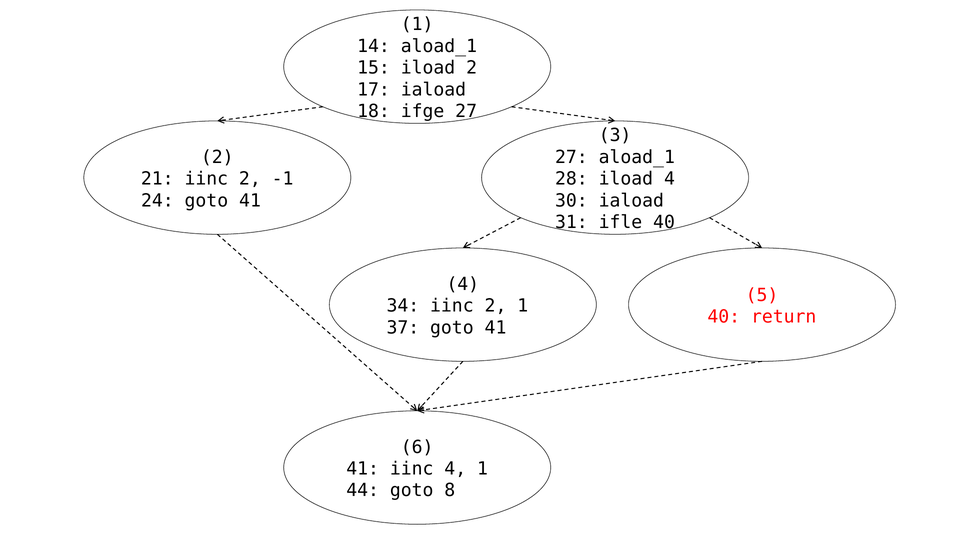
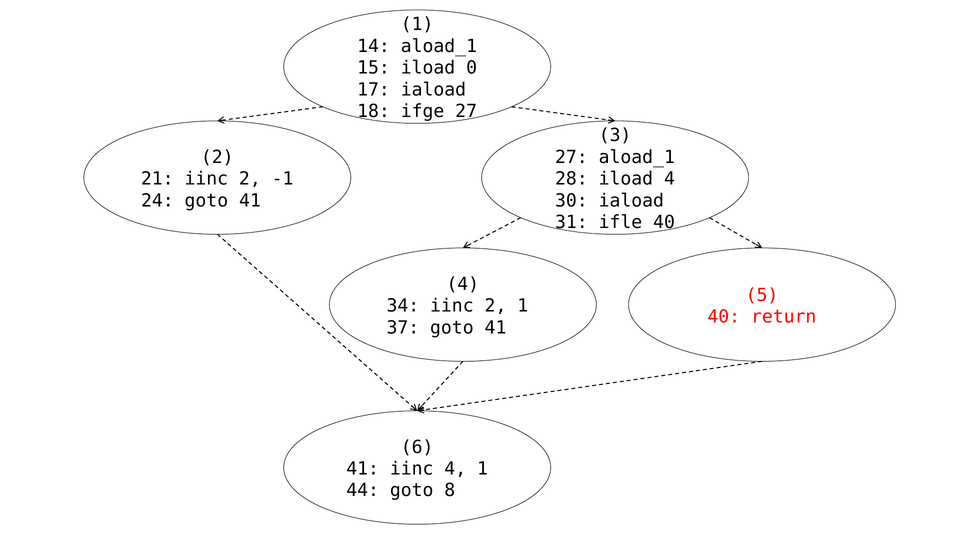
iload 2: 2 -> 0
